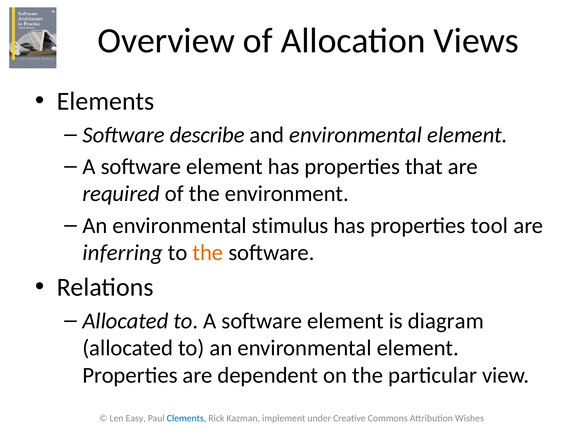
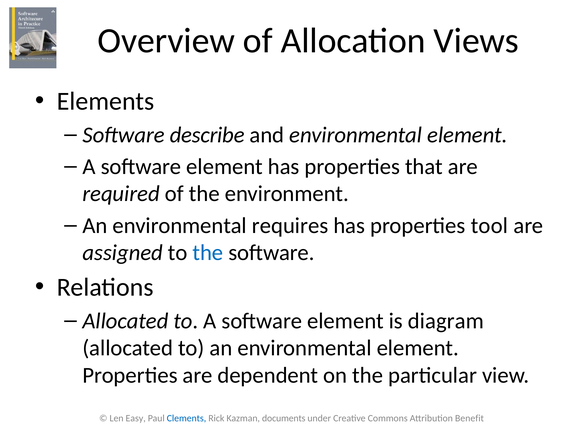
stimulus: stimulus -> requires
inferring: inferring -> assigned
the at (208, 253) colour: orange -> blue
implement: implement -> documents
Wishes: Wishes -> Benefit
